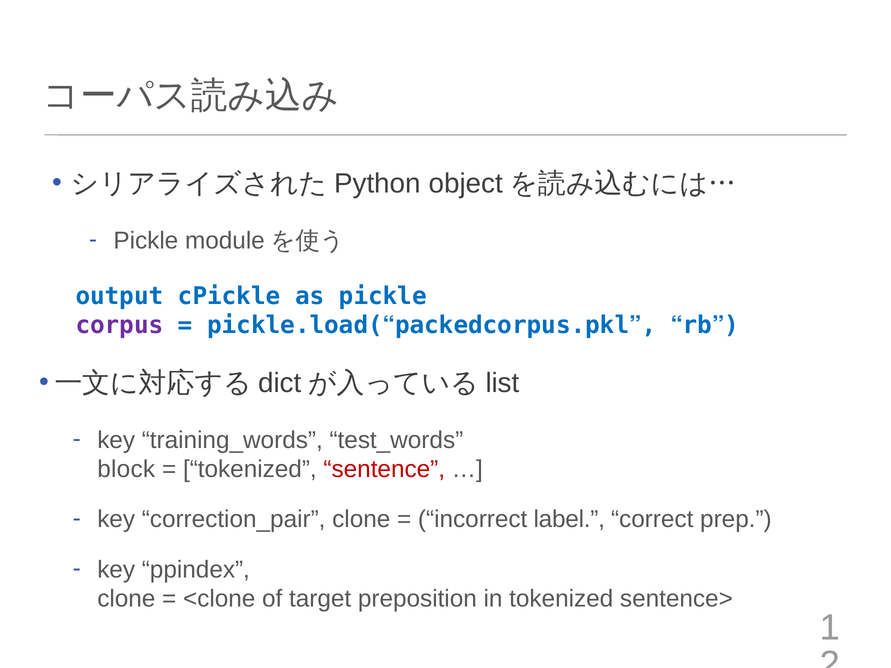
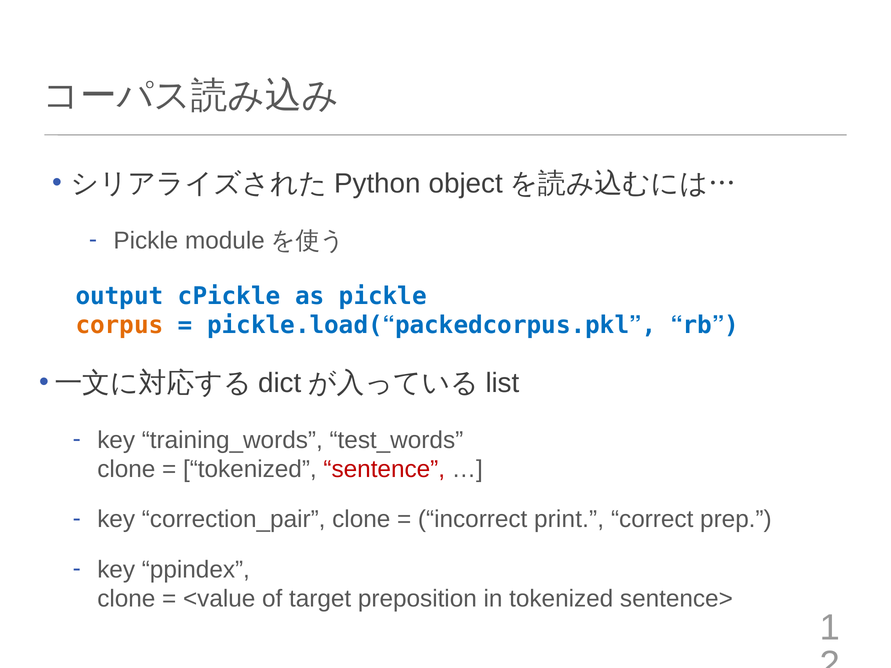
corpus colour: purple -> orange
block at (126, 469): block -> clone
label: label -> print
<clone: <clone -> <value
